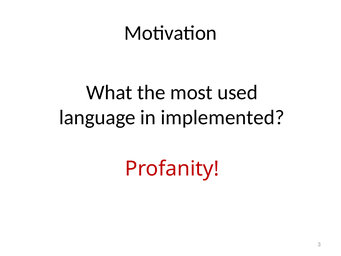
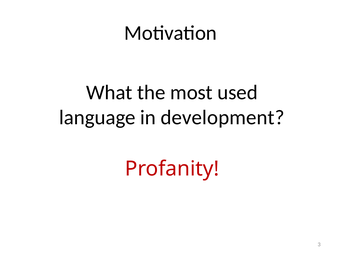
implemented: implemented -> development
